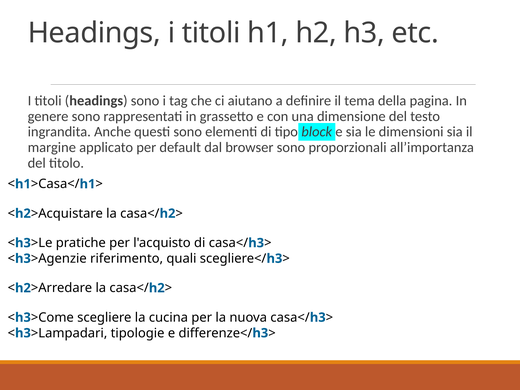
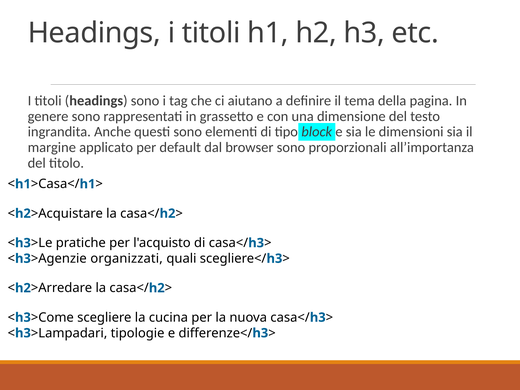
riferimento: riferimento -> organizzati
